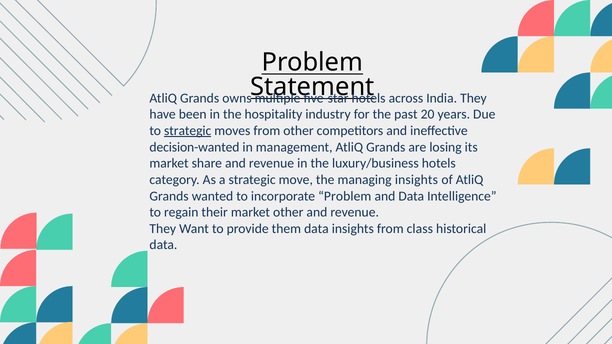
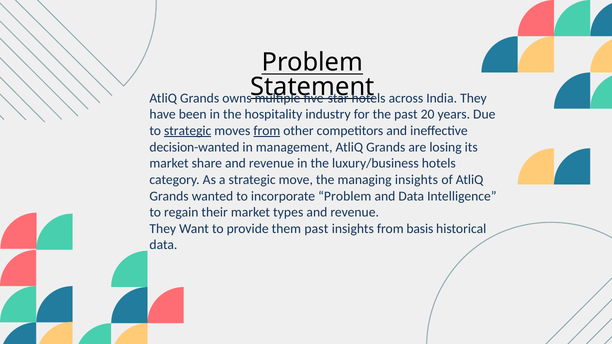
from at (267, 131) underline: none -> present
market other: other -> types
them data: data -> past
class: class -> basis
